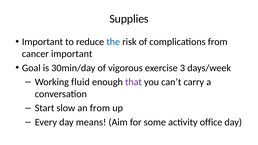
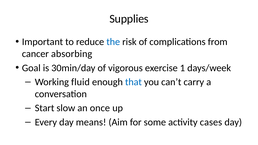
cancer important: important -> absorbing
3: 3 -> 1
that colour: purple -> blue
an from: from -> once
office: office -> cases
